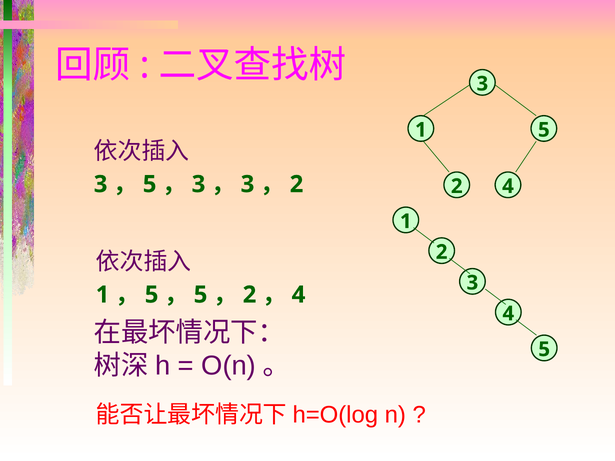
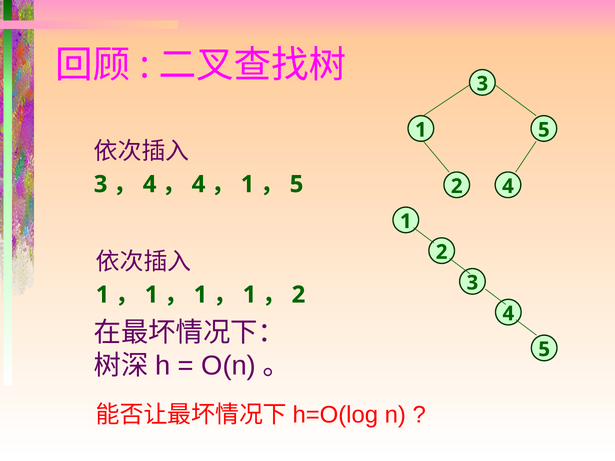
5 at (150, 184): 5 -> 4
3 at (199, 184): 3 -> 4
3 at (248, 184): 3 -> 1
2 at (297, 184): 2 -> 5
5 at (152, 295): 5 -> 1
5 at (201, 295): 5 -> 1
2 at (250, 295): 2 -> 1
4 at (299, 295): 4 -> 2
